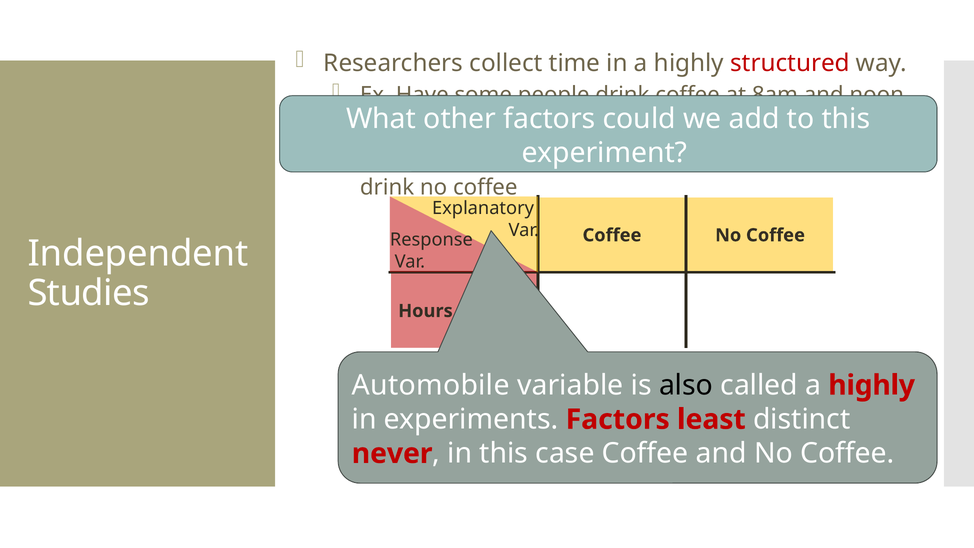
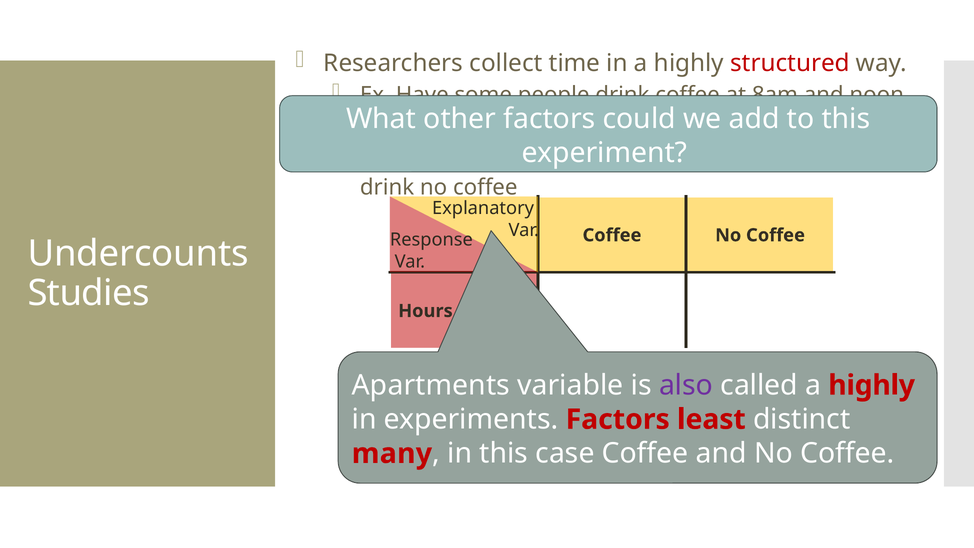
Independent: Independent -> Undercounts
Automobile: Automobile -> Apartments
also colour: black -> purple
never at (392, 453): never -> many
